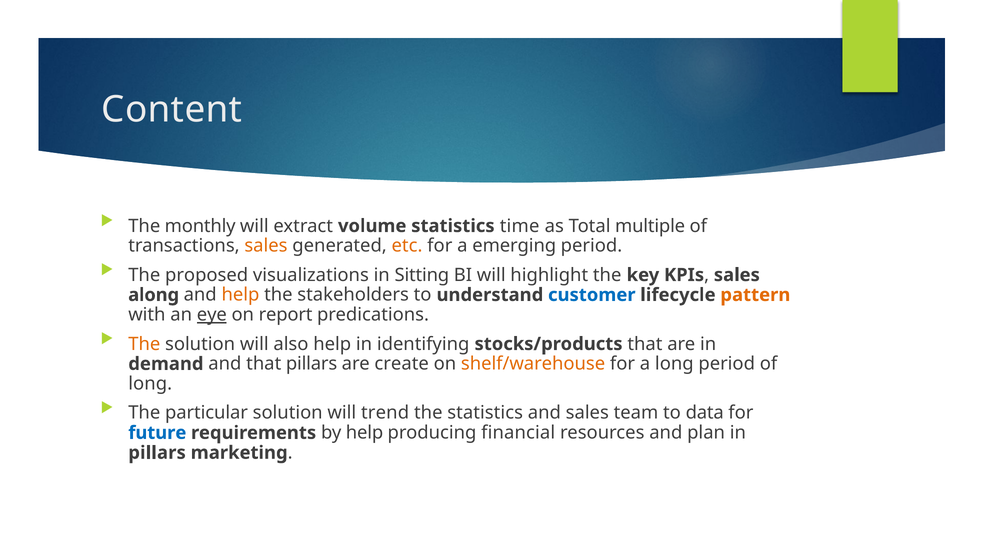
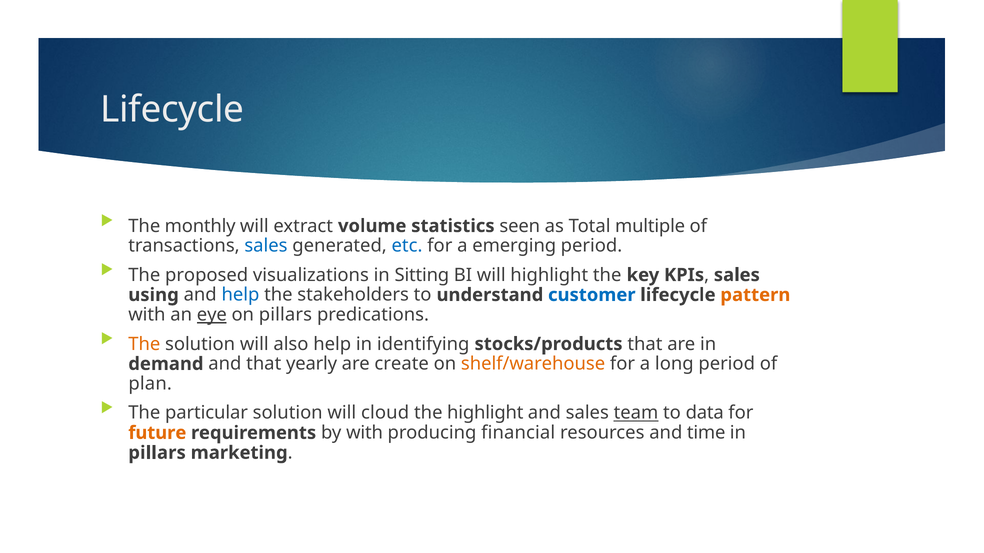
Content at (172, 110): Content -> Lifecycle
time: time -> seen
sales at (266, 246) colour: orange -> blue
etc colour: orange -> blue
along: along -> using
help at (240, 295) colour: orange -> blue
on report: report -> pillars
that pillars: pillars -> yearly
long at (150, 384): long -> plan
trend: trend -> cloud
the statistics: statistics -> highlight
team underline: none -> present
future colour: blue -> orange
by help: help -> with
plan: plan -> time
